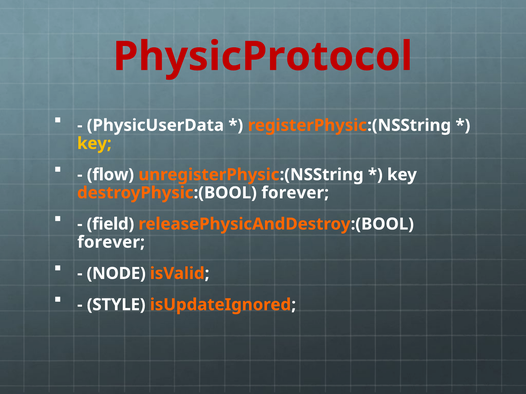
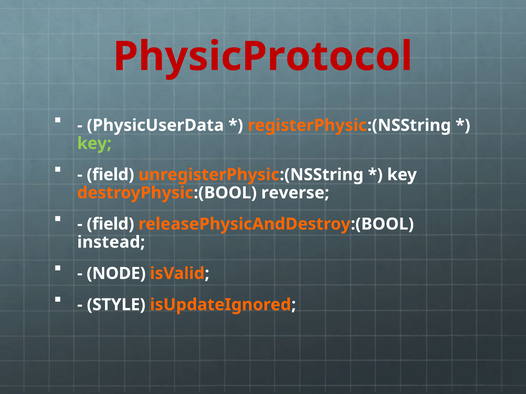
key at (94, 144) colour: yellow -> light green
flow at (110, 175): flow -> field
destroyPhysic:(BOOL forever: forever -> reverse
forever at (111, 242): forever -> instead
